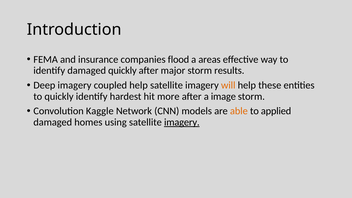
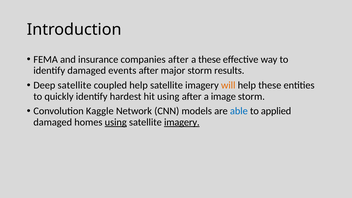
companies flood: flood -> after
a areas: areas -> these
damaged quickly: quickly -> events
Deep imagery: imagery -> satellite
hit more: more -> using
able colour: orange -> blue
using at (116, 122) underline: none -> present
